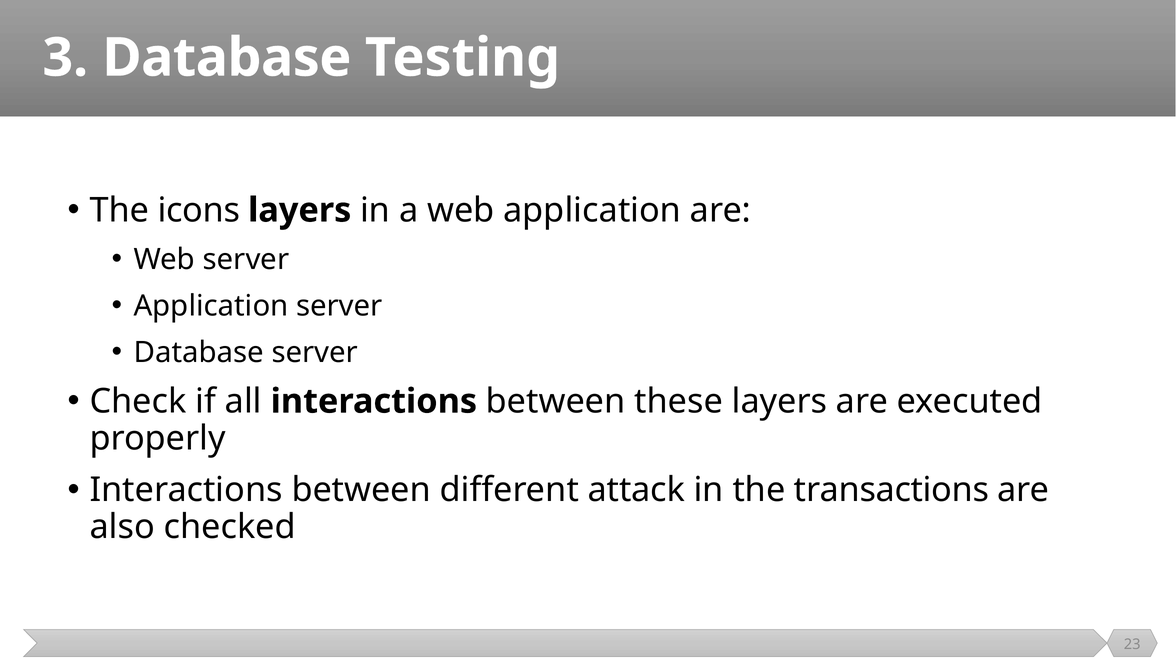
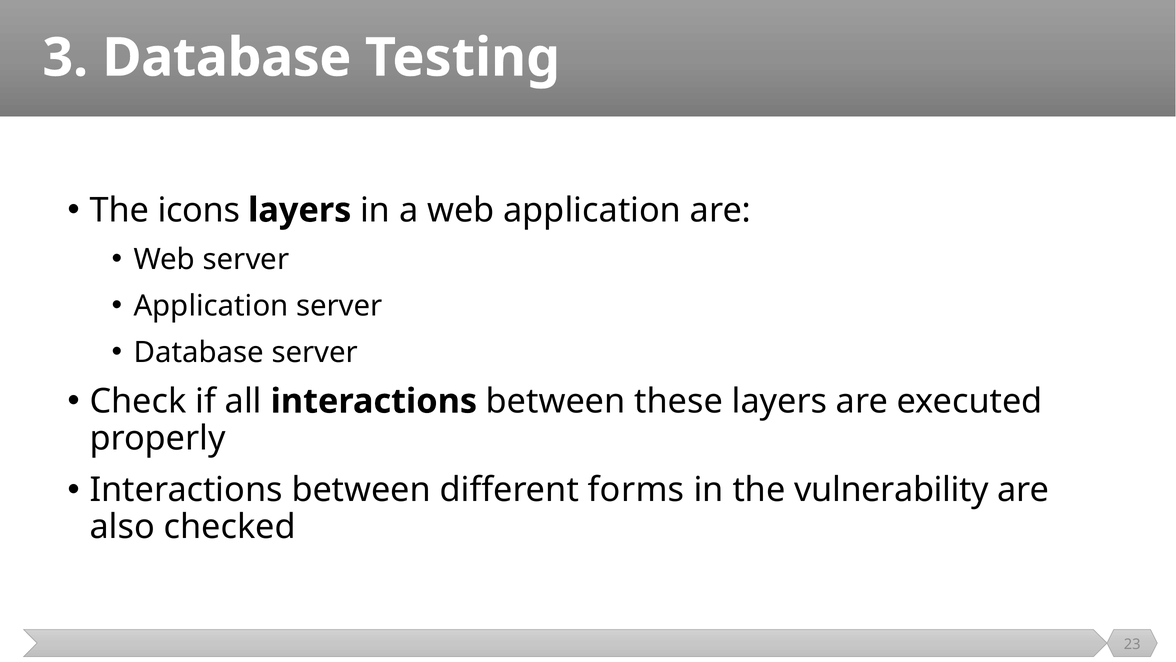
attack: attack -> forms
transactions: transactions -> vulnerability
